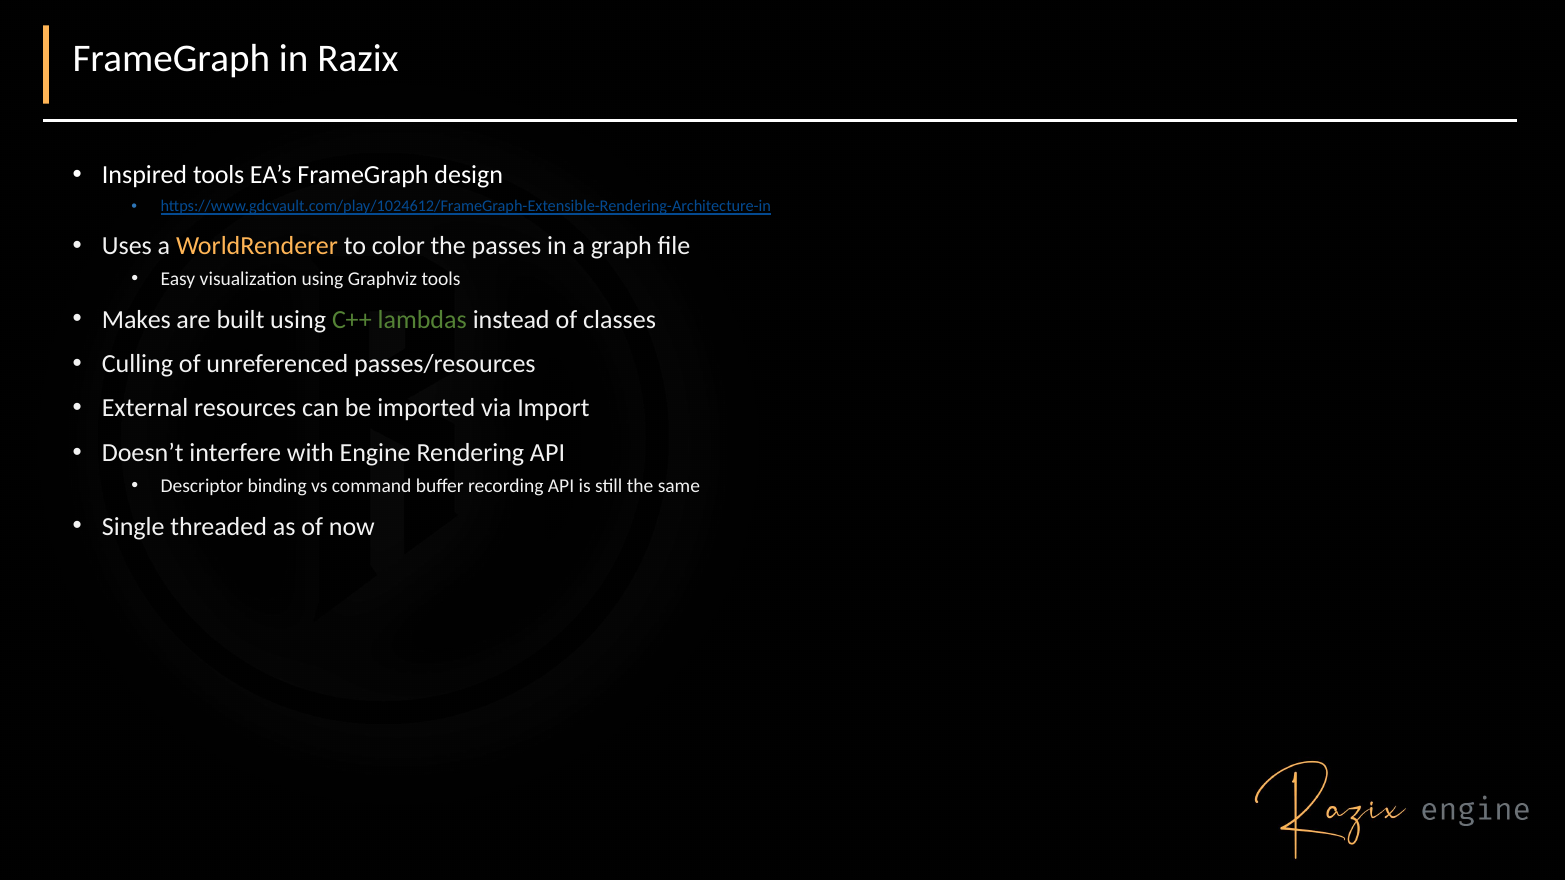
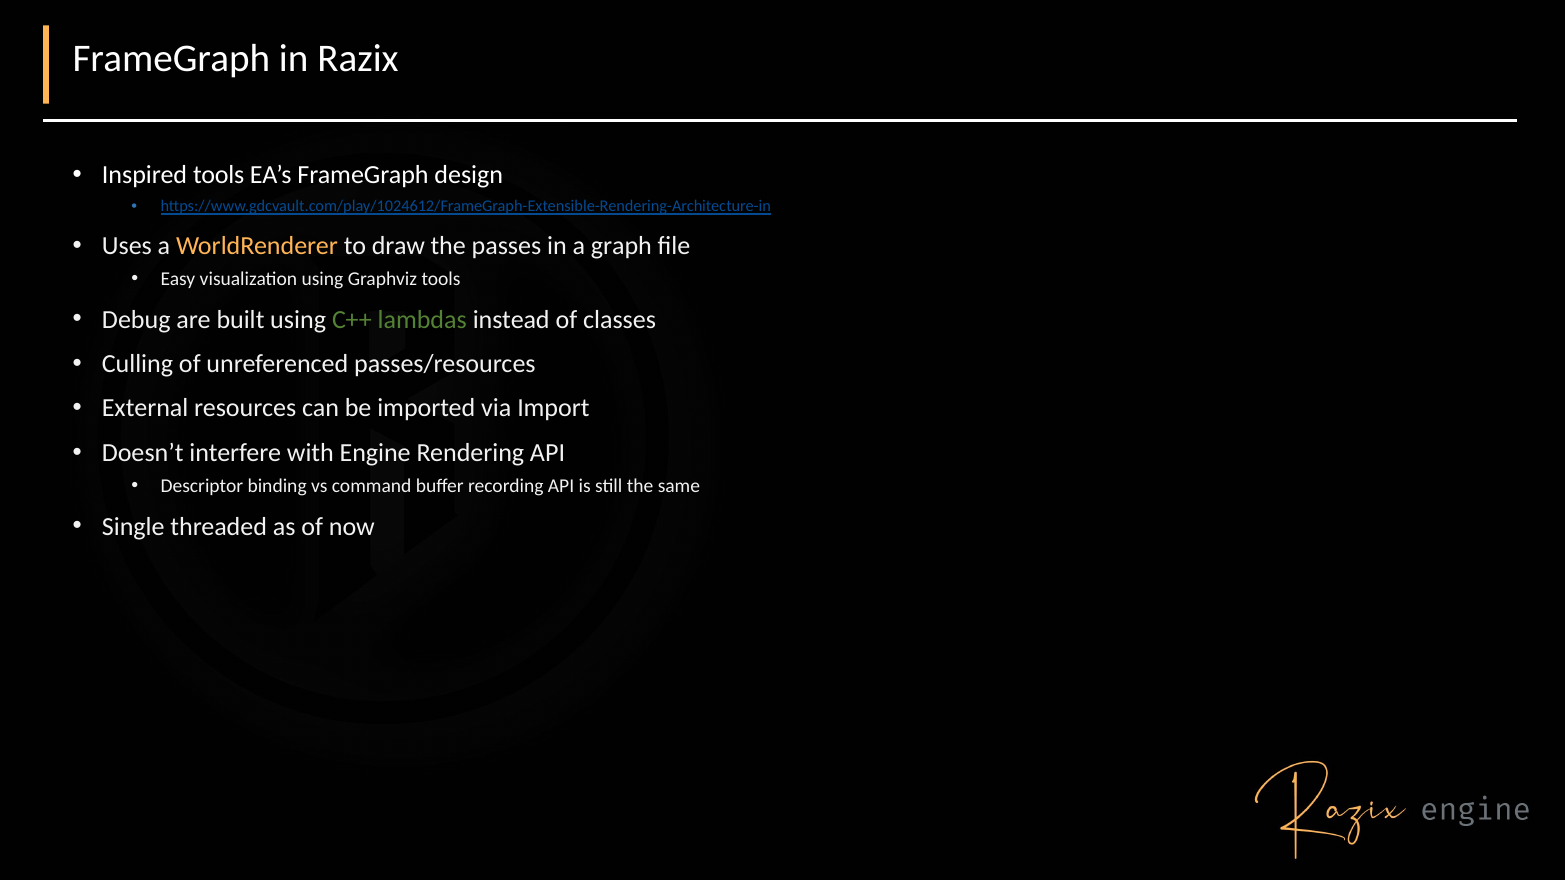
color: color -> draw
Makes: Makes -> Debug
